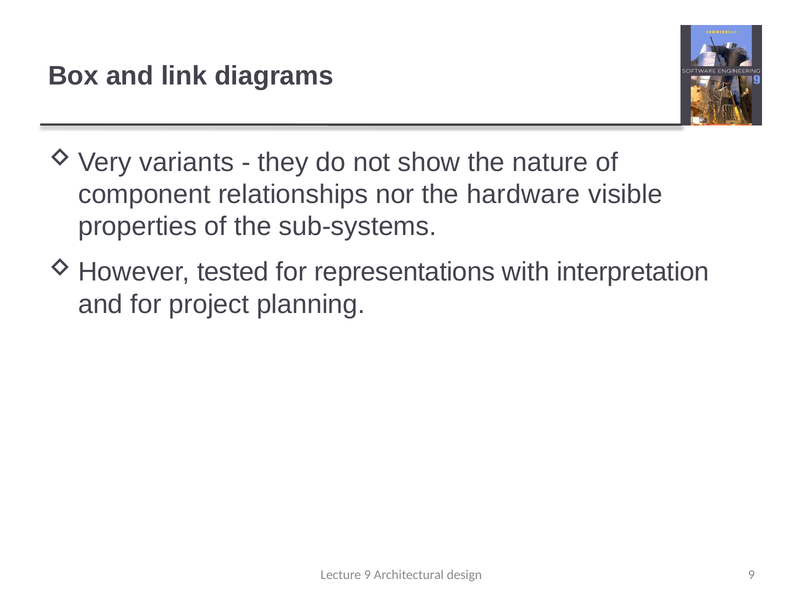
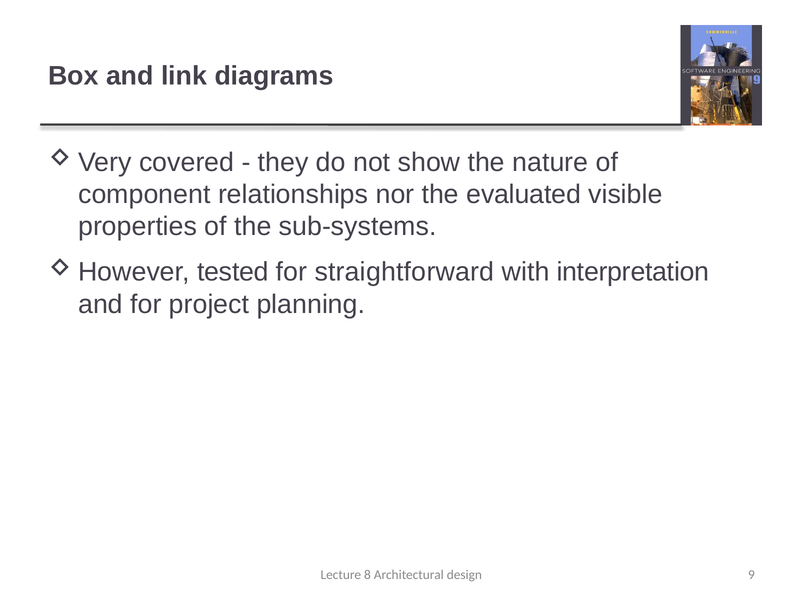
variants: variants -> covered
hardware: hardware -> evaluated
representations: representations -> straightforward
Lecture 9: 9 -> 8
